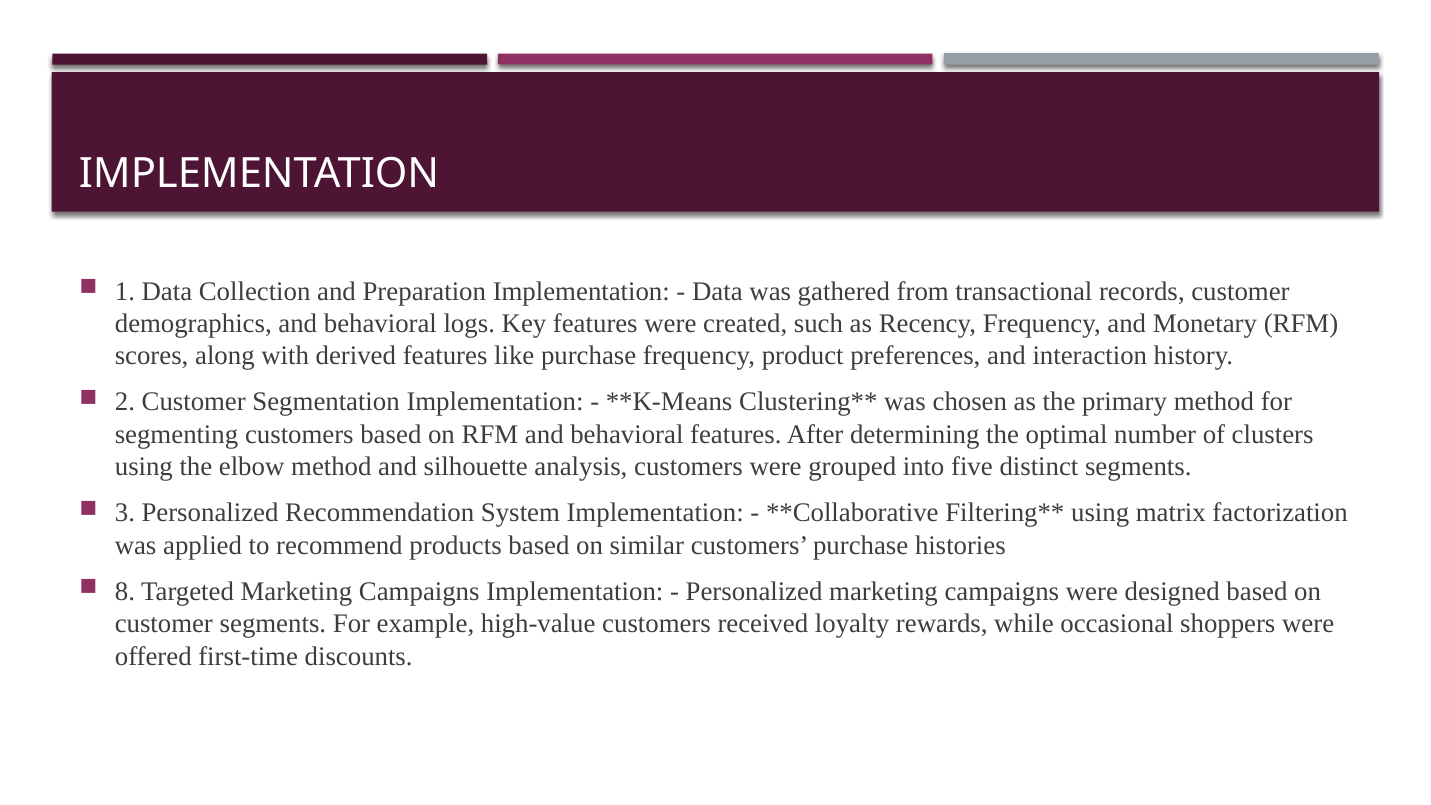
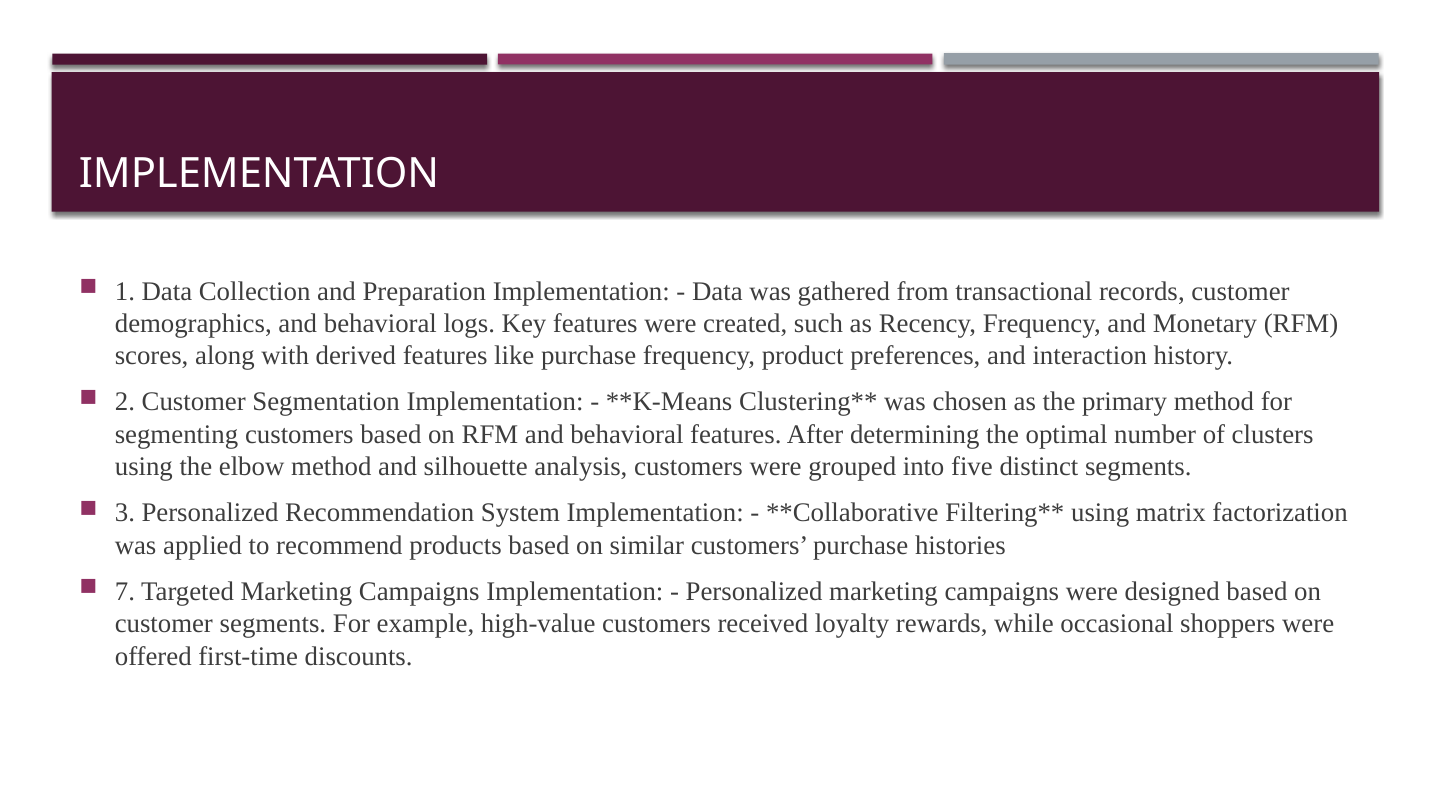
8: 8 -> 7
